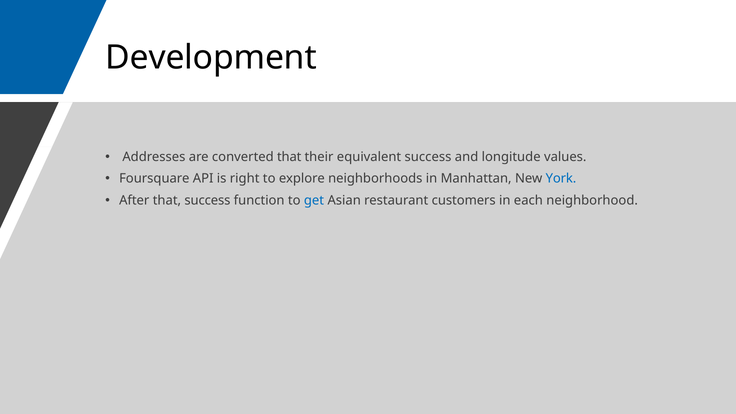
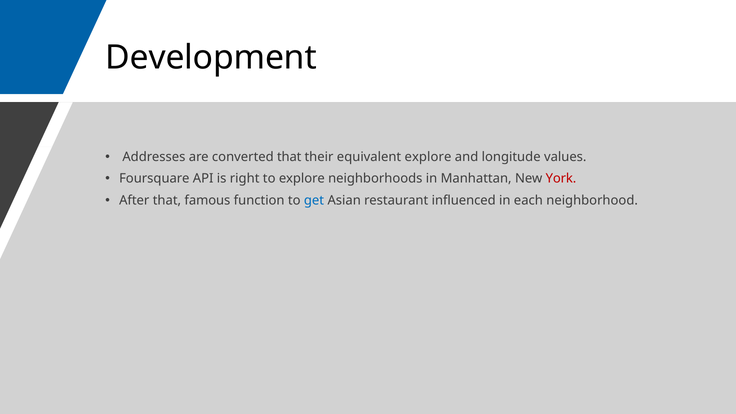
equivalent success: success -> explore
York colour: blue -> red
that success: success -> famous
customers: customers -> influenced
